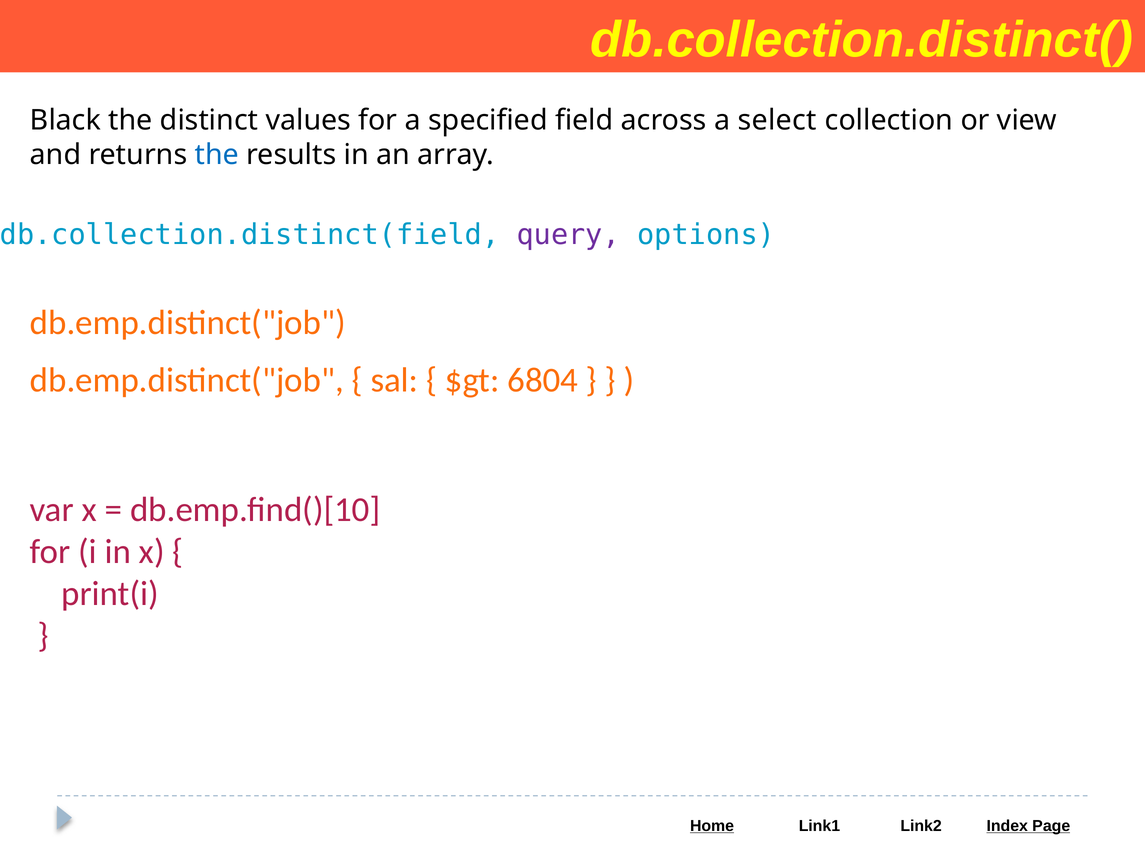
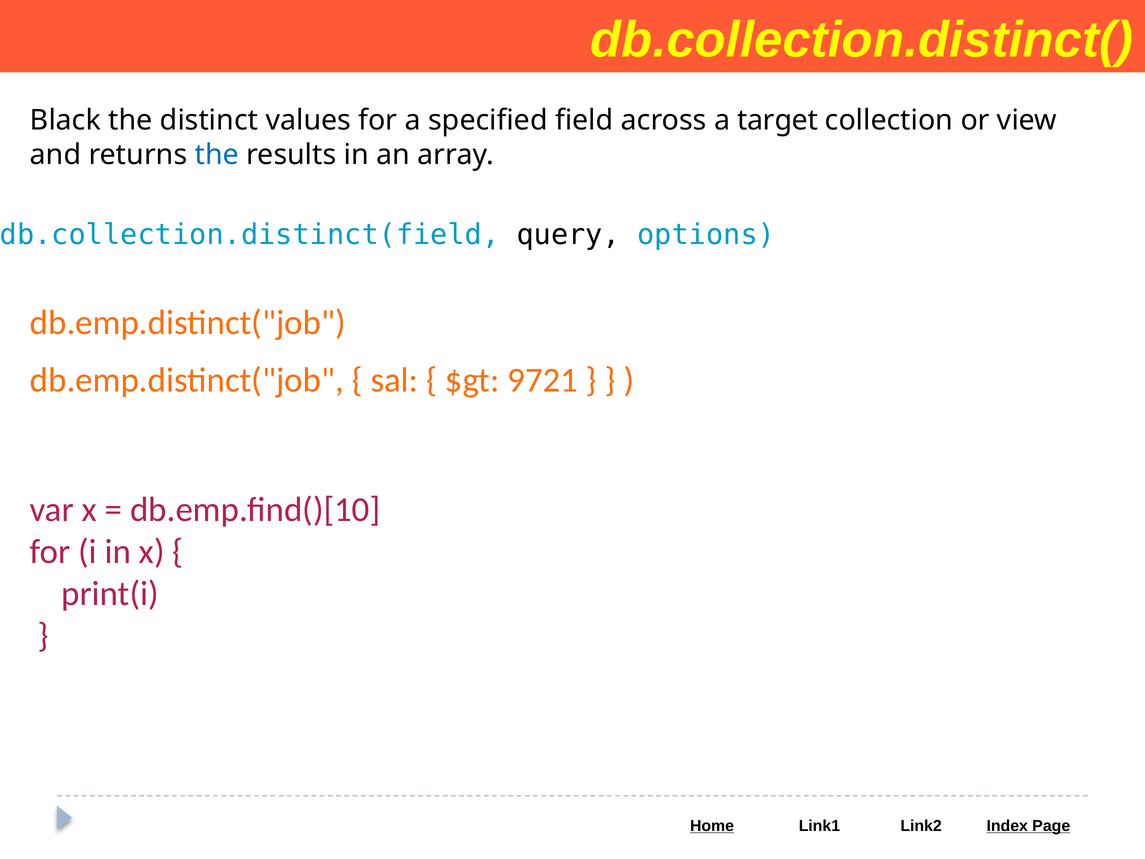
select: select -> target
query colour: purple -> black
6804: 6804 -> 9721
